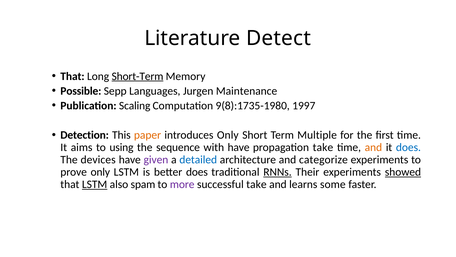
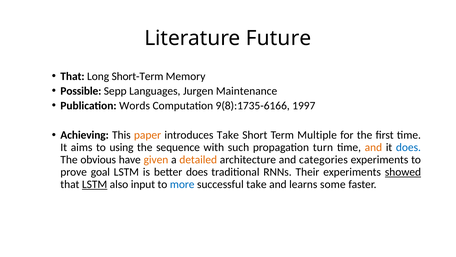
Detect: Detect -> Future
Short-Term underline: present -> none
Scaling: Scaling -> Words
9(8):1735-1980: 9(8):1735-1980 -> 9(8):1735-6166
Detection: Detection -> Achieving
introduces Only: Only -> Take
with have: have -> such
propagation take: take -> turn
devices: devices -> obvious
given colour: purple -> orange
detailed colour: blue -> orange
categorize: categorize -> categories
prove only: only -> goal
RNNs underline: present -> none
spam: spam -> input
more colour: purple -> blue
